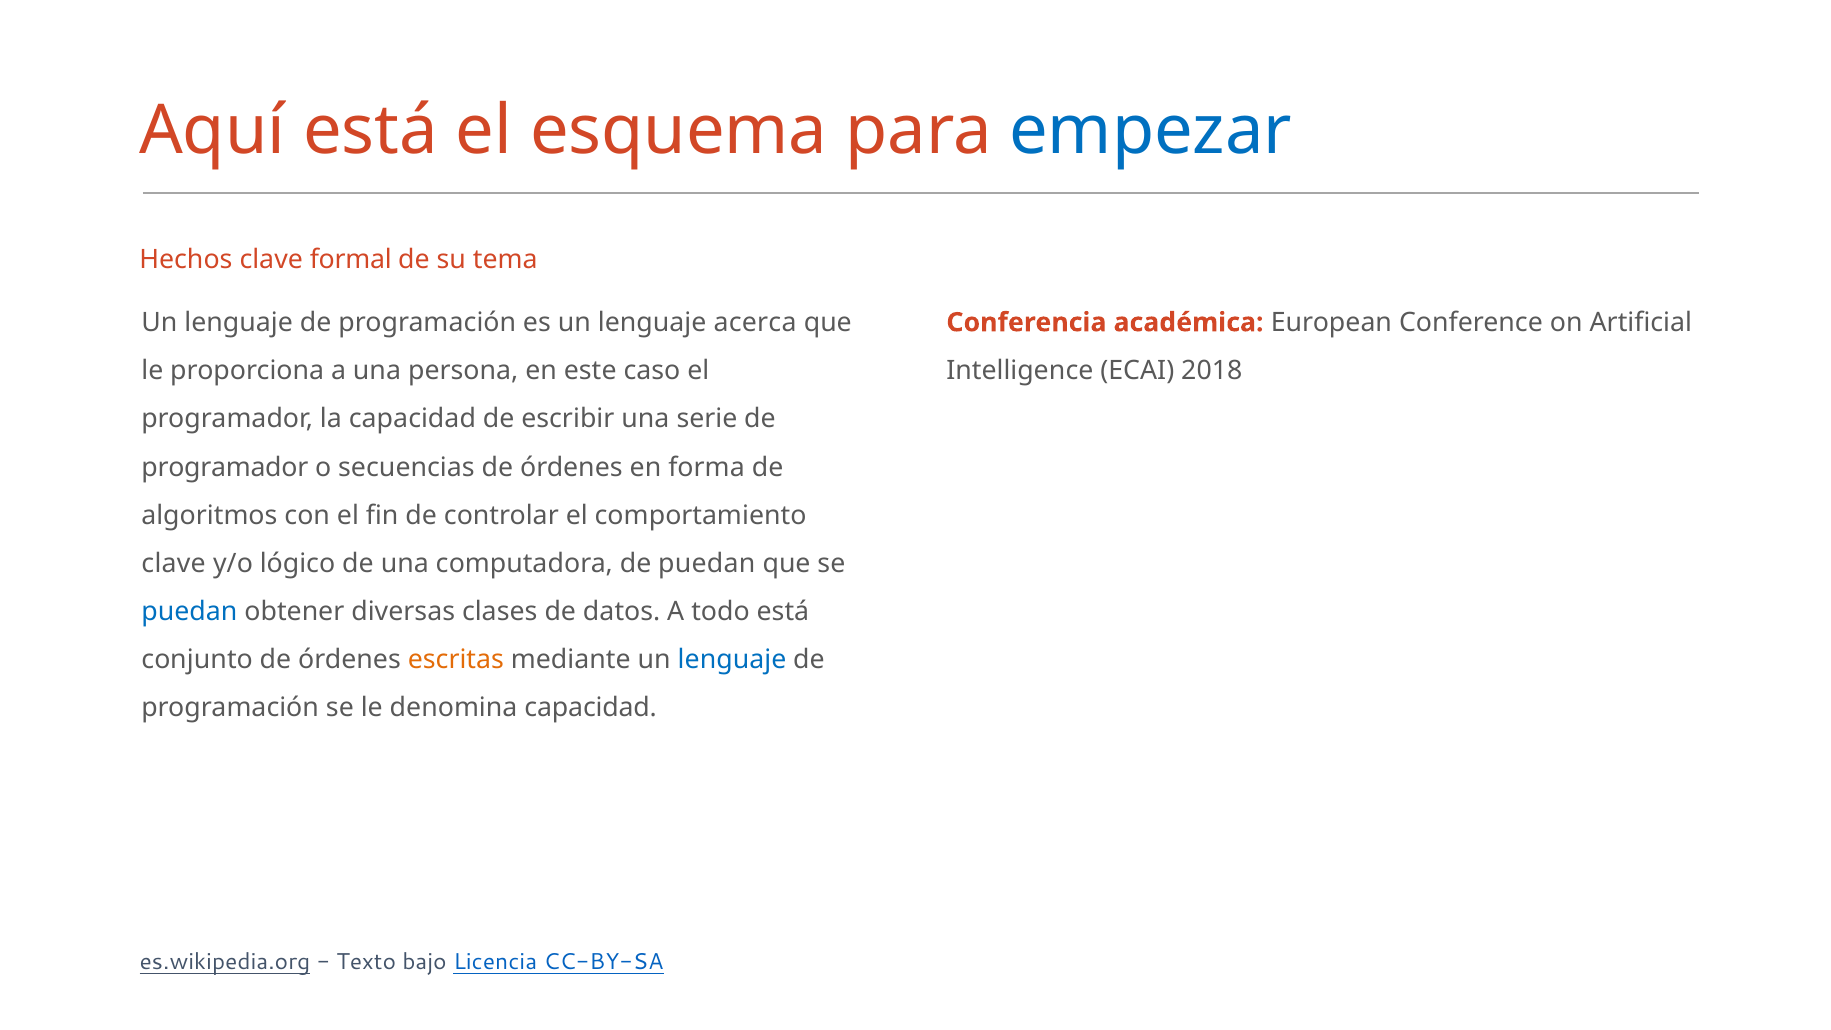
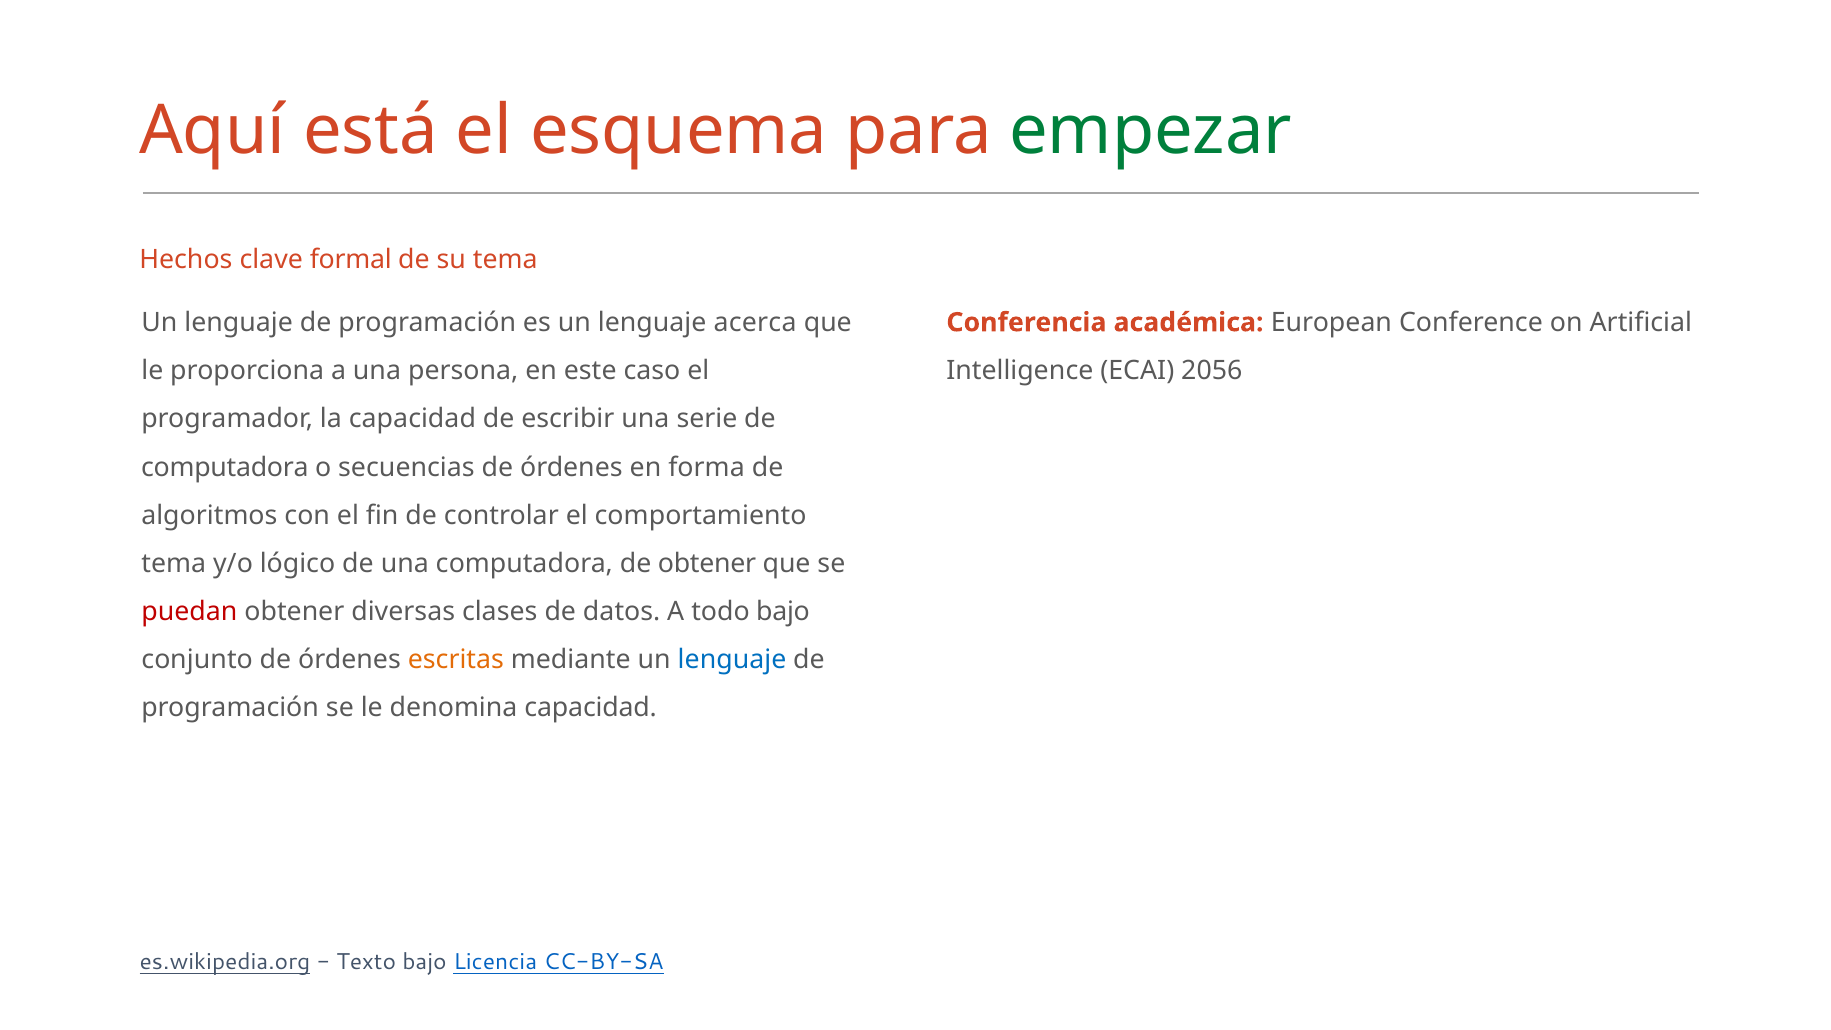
empezar colour: blue -> green
2018: 2018 -> 2056
programador at (225, 467): programador -> computadora
clave at (174, 564): clave -> tema
de puedan: puedan -> obtener
puedan at (189, 612) colour: blue -> red
todo está: está -> bajo
